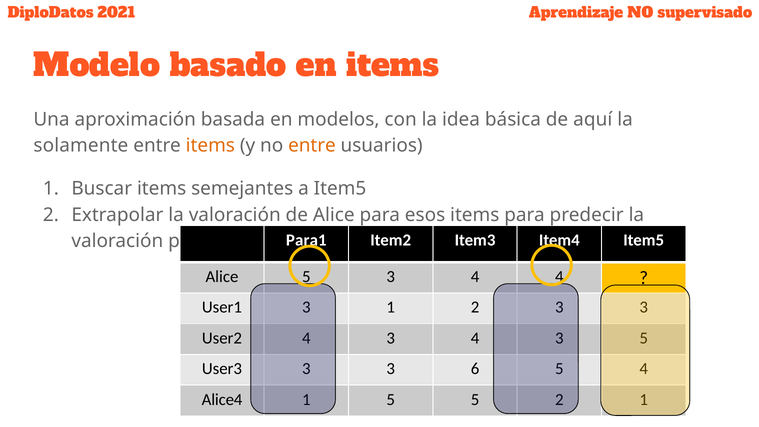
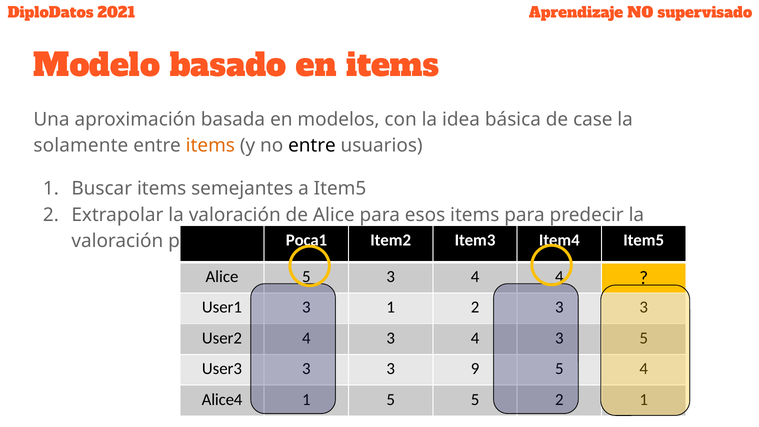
aquí: aquí -> case
entre at (312, 146) colour: orange -> black
Para1: Para1 -> Poca1
6: 6 -> 9
